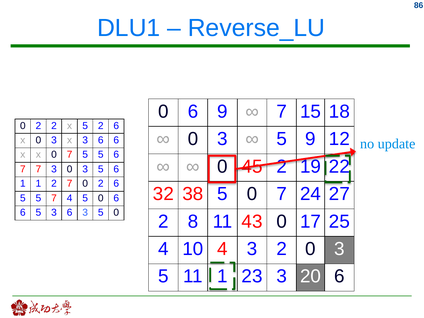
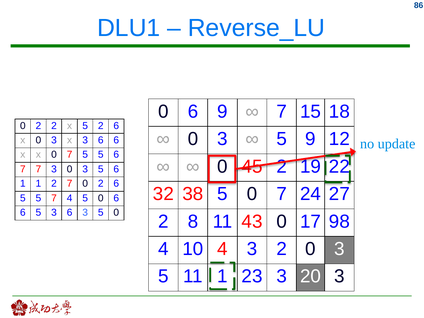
25: 25 -> 98
20 6: 6 -> 3
